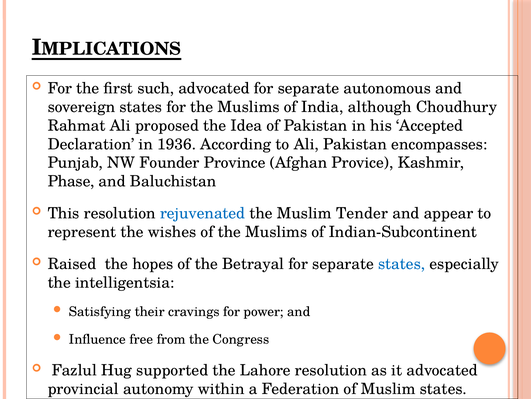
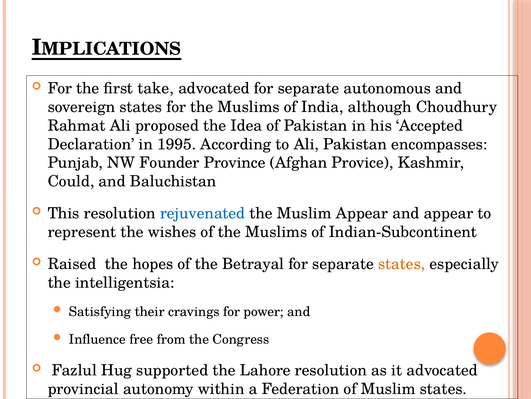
such: such -> take
1936: 1936 -> 1995
Phase: Phase -> Could
Muslim Tender: Tender -> Appear
states at (402, 263) colour: blue -> orange
